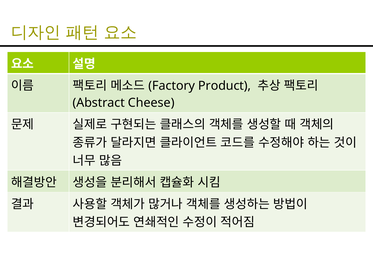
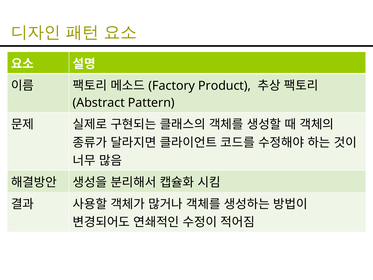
Cheese: Cheese -> Pattern
